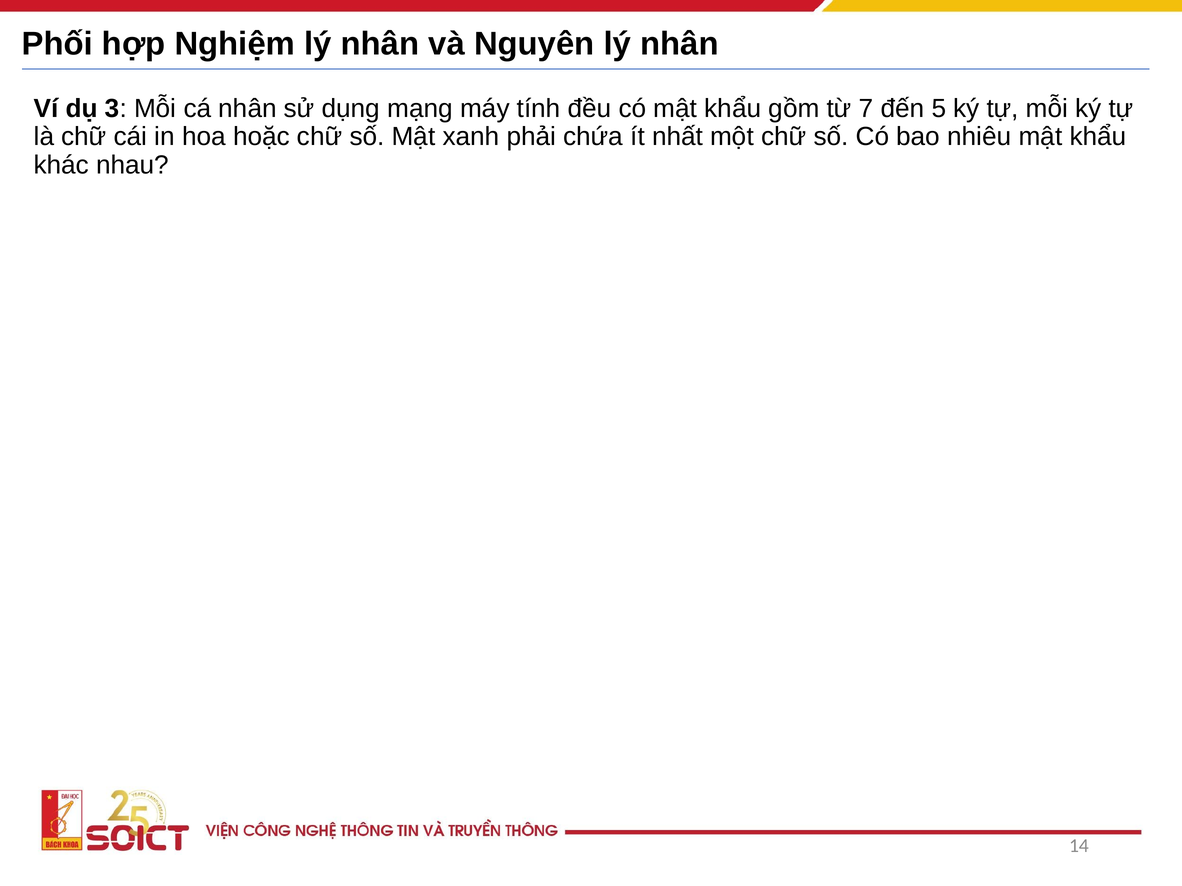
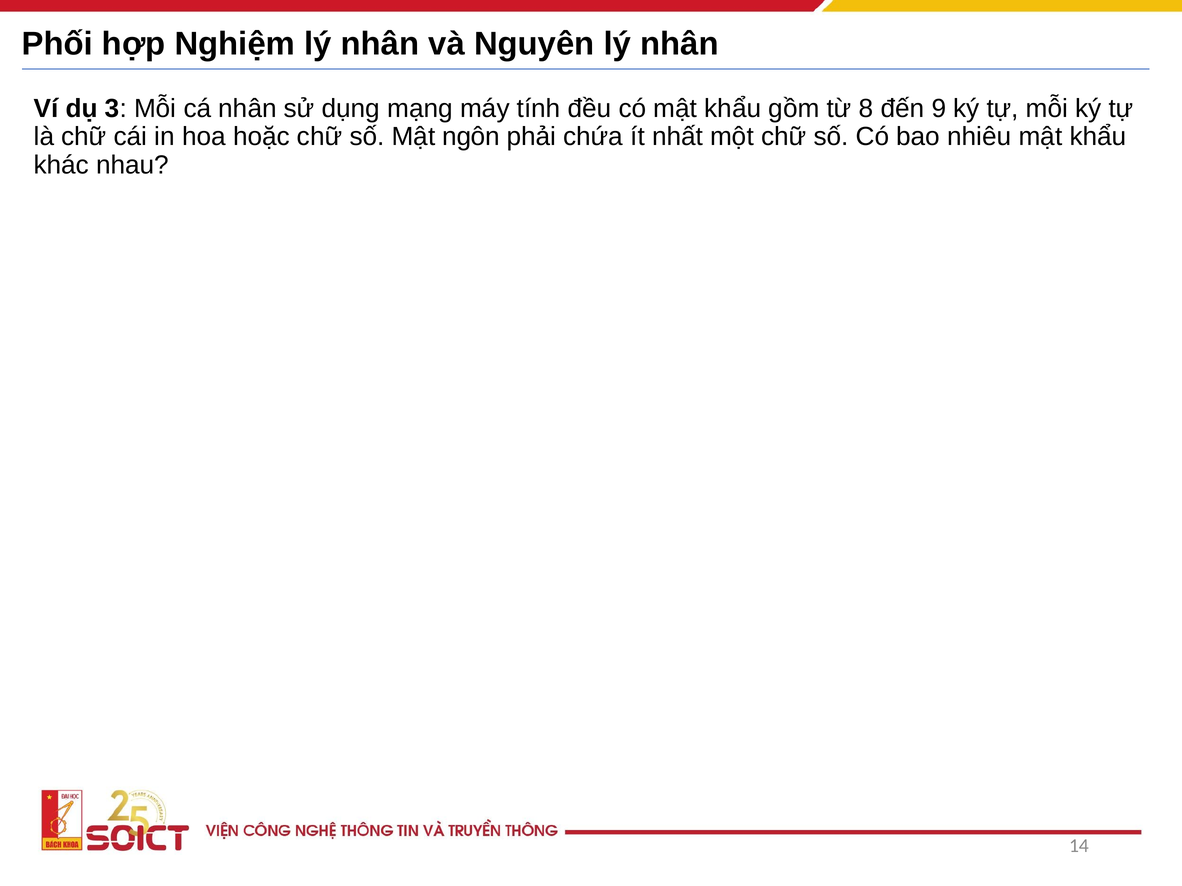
7: 7 -> 8
5: 5 -> 9
xanh: xanh -> ngôn
